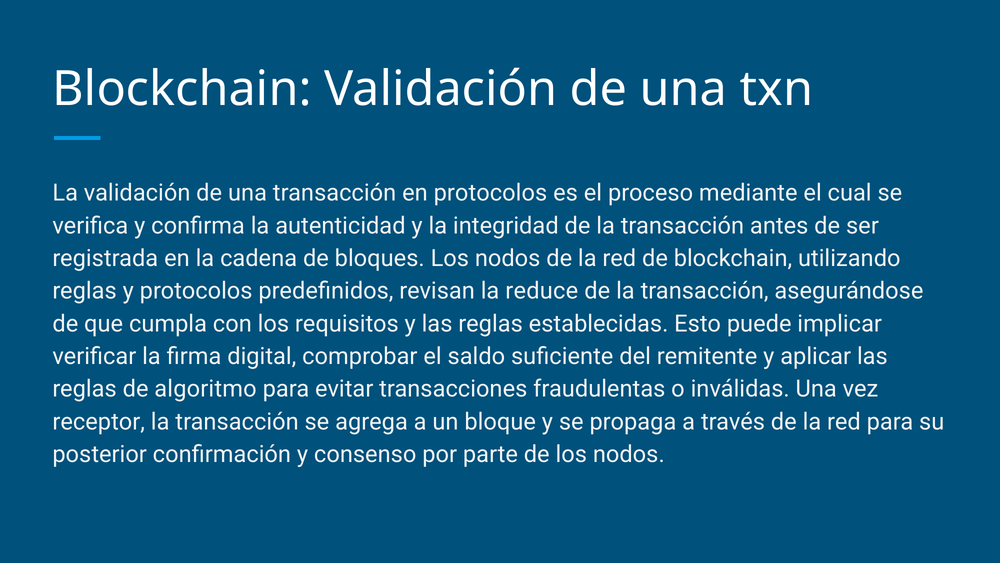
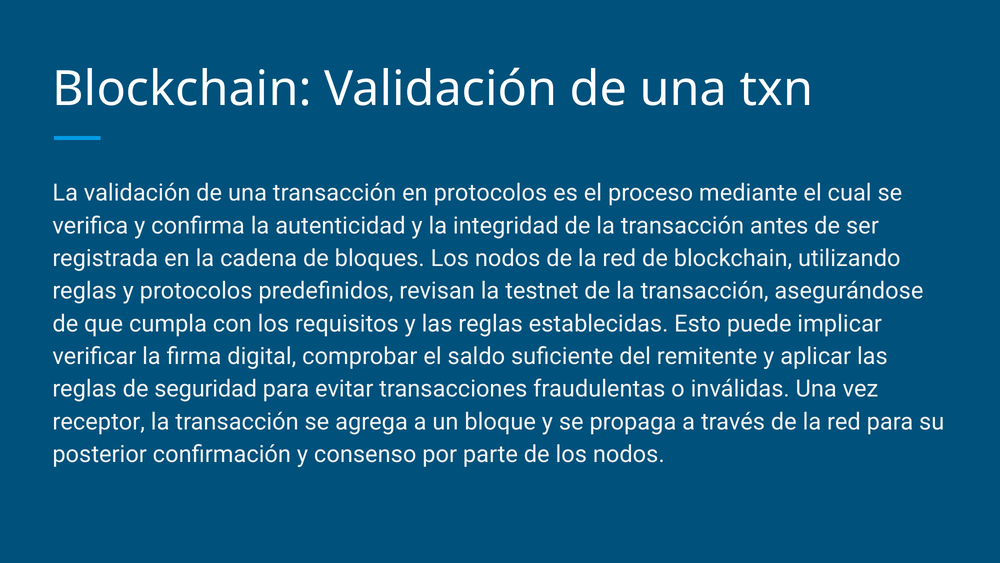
reduce: reduce -> testnet
algoritmo: algoritmo -> seguridad
